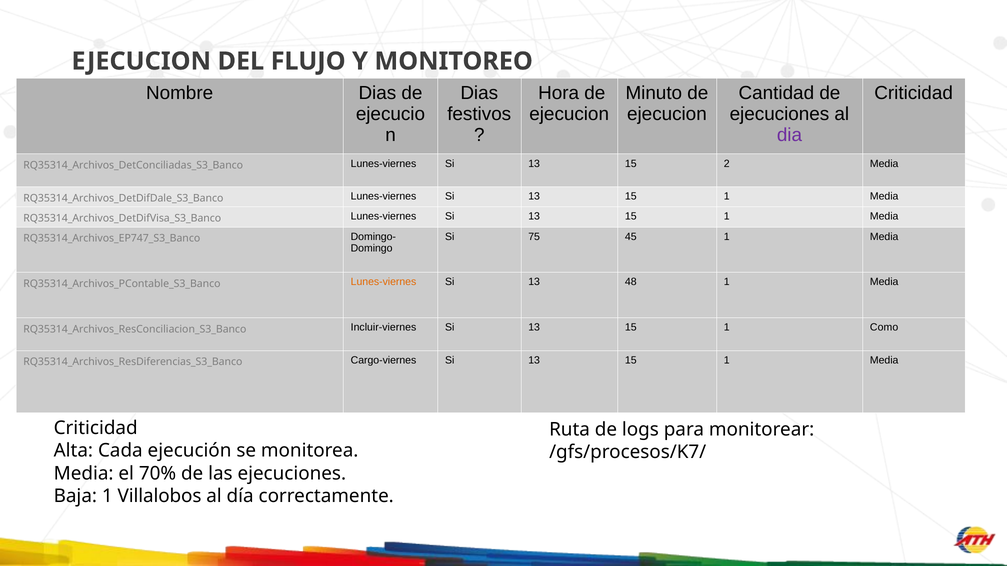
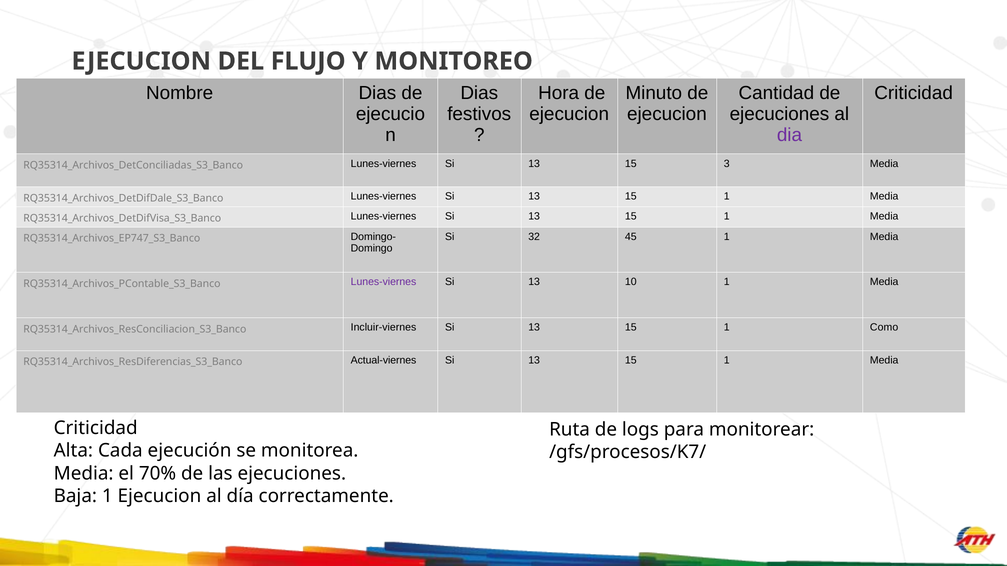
2: 2 -> 3
75: 75 -> 32
Lunes-viernes at (384, 282) colour: orange -> purple
48: 48 -> 10
Cargo-viernes: Cargo-viernes -> Actual-viernes
1 Villalobos: Villalobos -> Ejecucion
